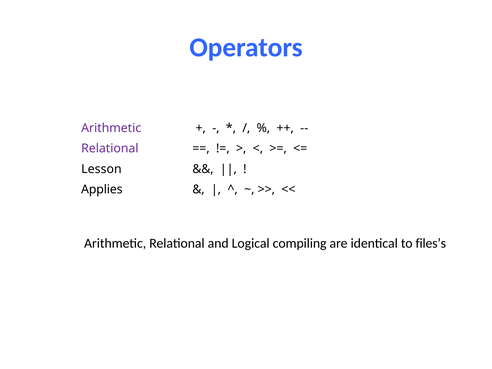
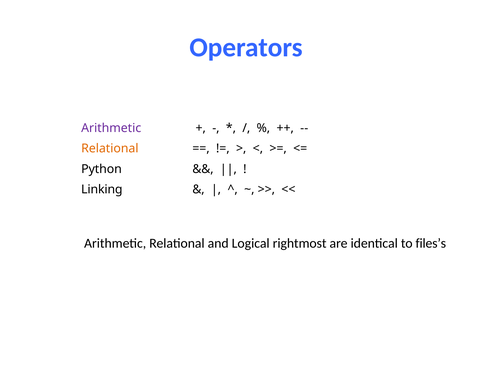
Relational at (110, 149) colour: purple -> orange
Lesson: Lesson -> Python
Applies: Applies -> Linking
compiling: compiling -> rightmost
